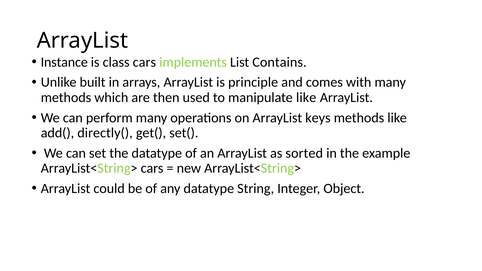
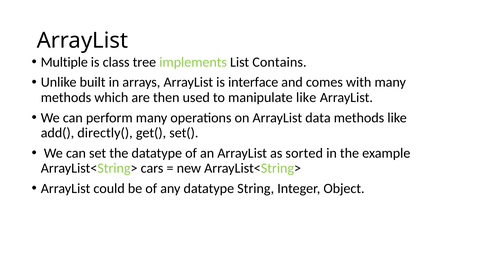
Instance: Instance -> Multiple
class cars: cars -> tree
principle: principle -> interface
keys: keys -> data
